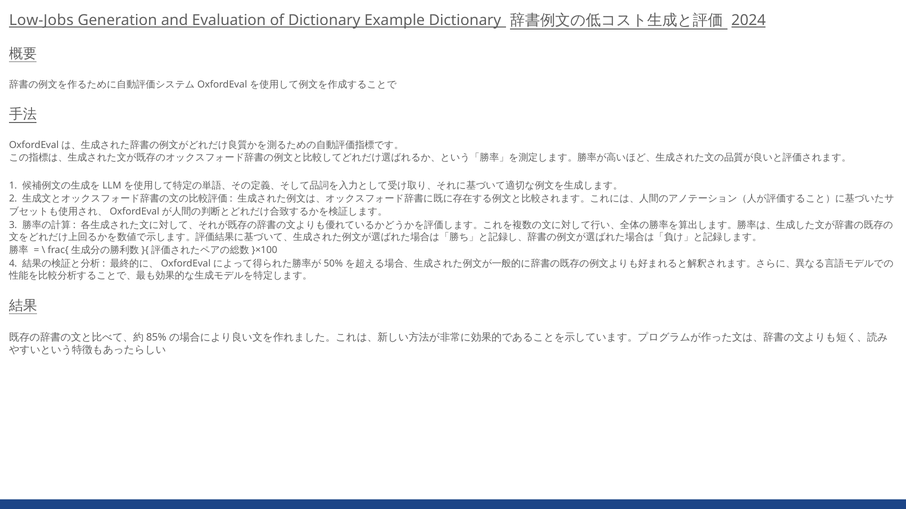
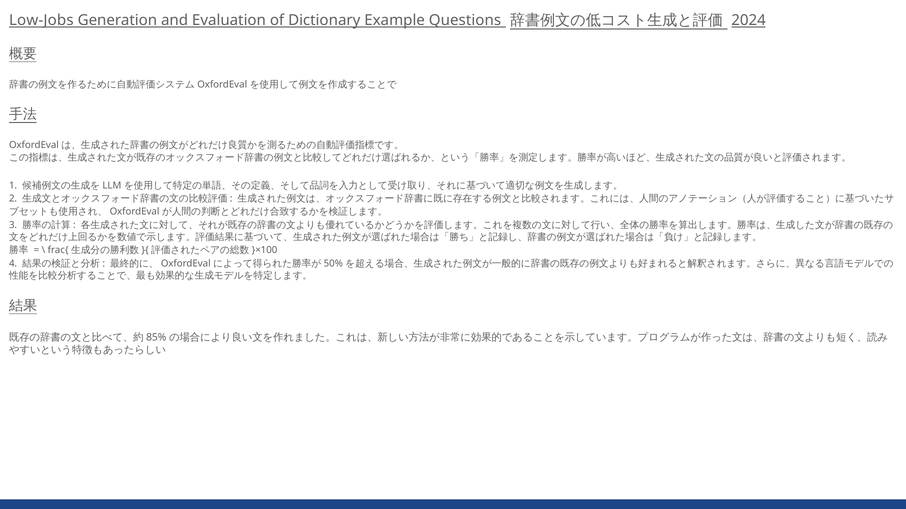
Example Dictionary: Dictionary -> Questions
